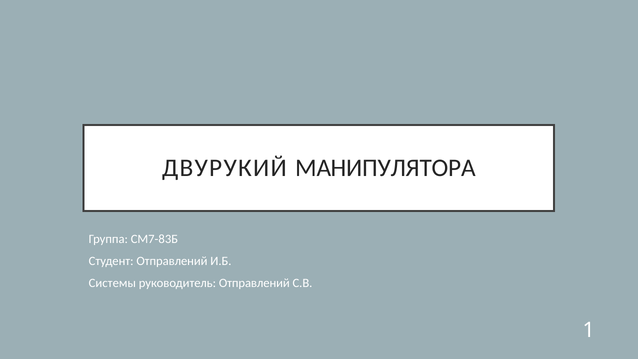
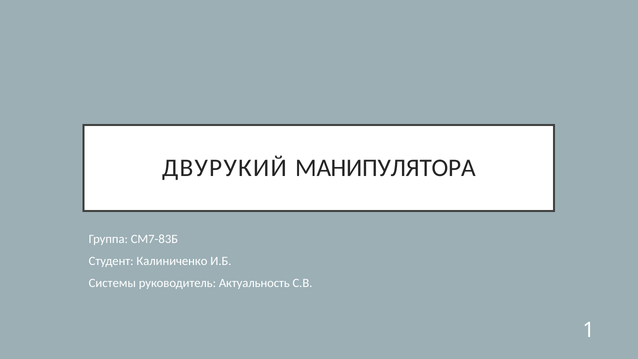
Студент Отправлений: Отправлений -> Калиниченко
руководитель Отправлений: Отправлений -> Актуальность
